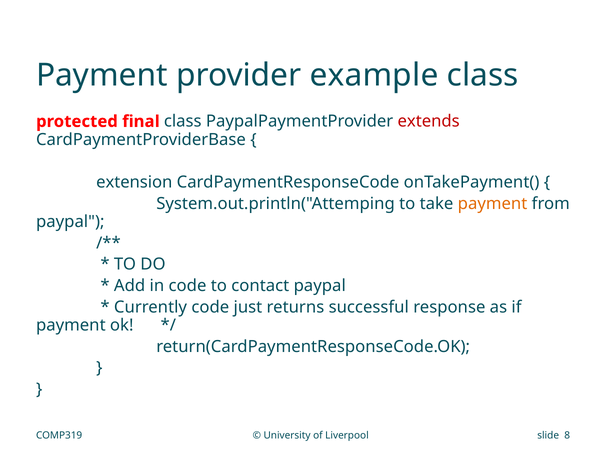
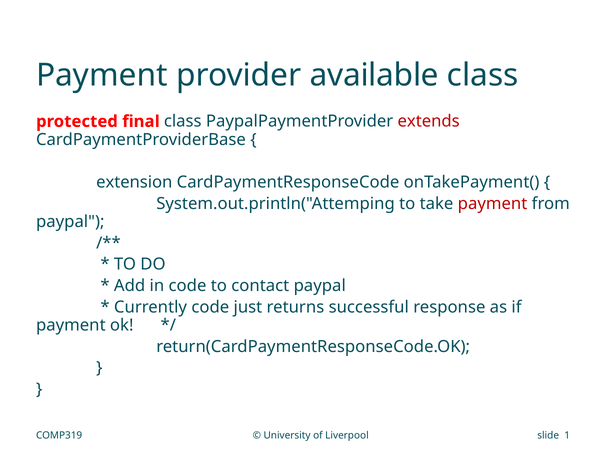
example: example -> available
payment at (493, 204) colour: orange -> red
8: 8 -> 1
